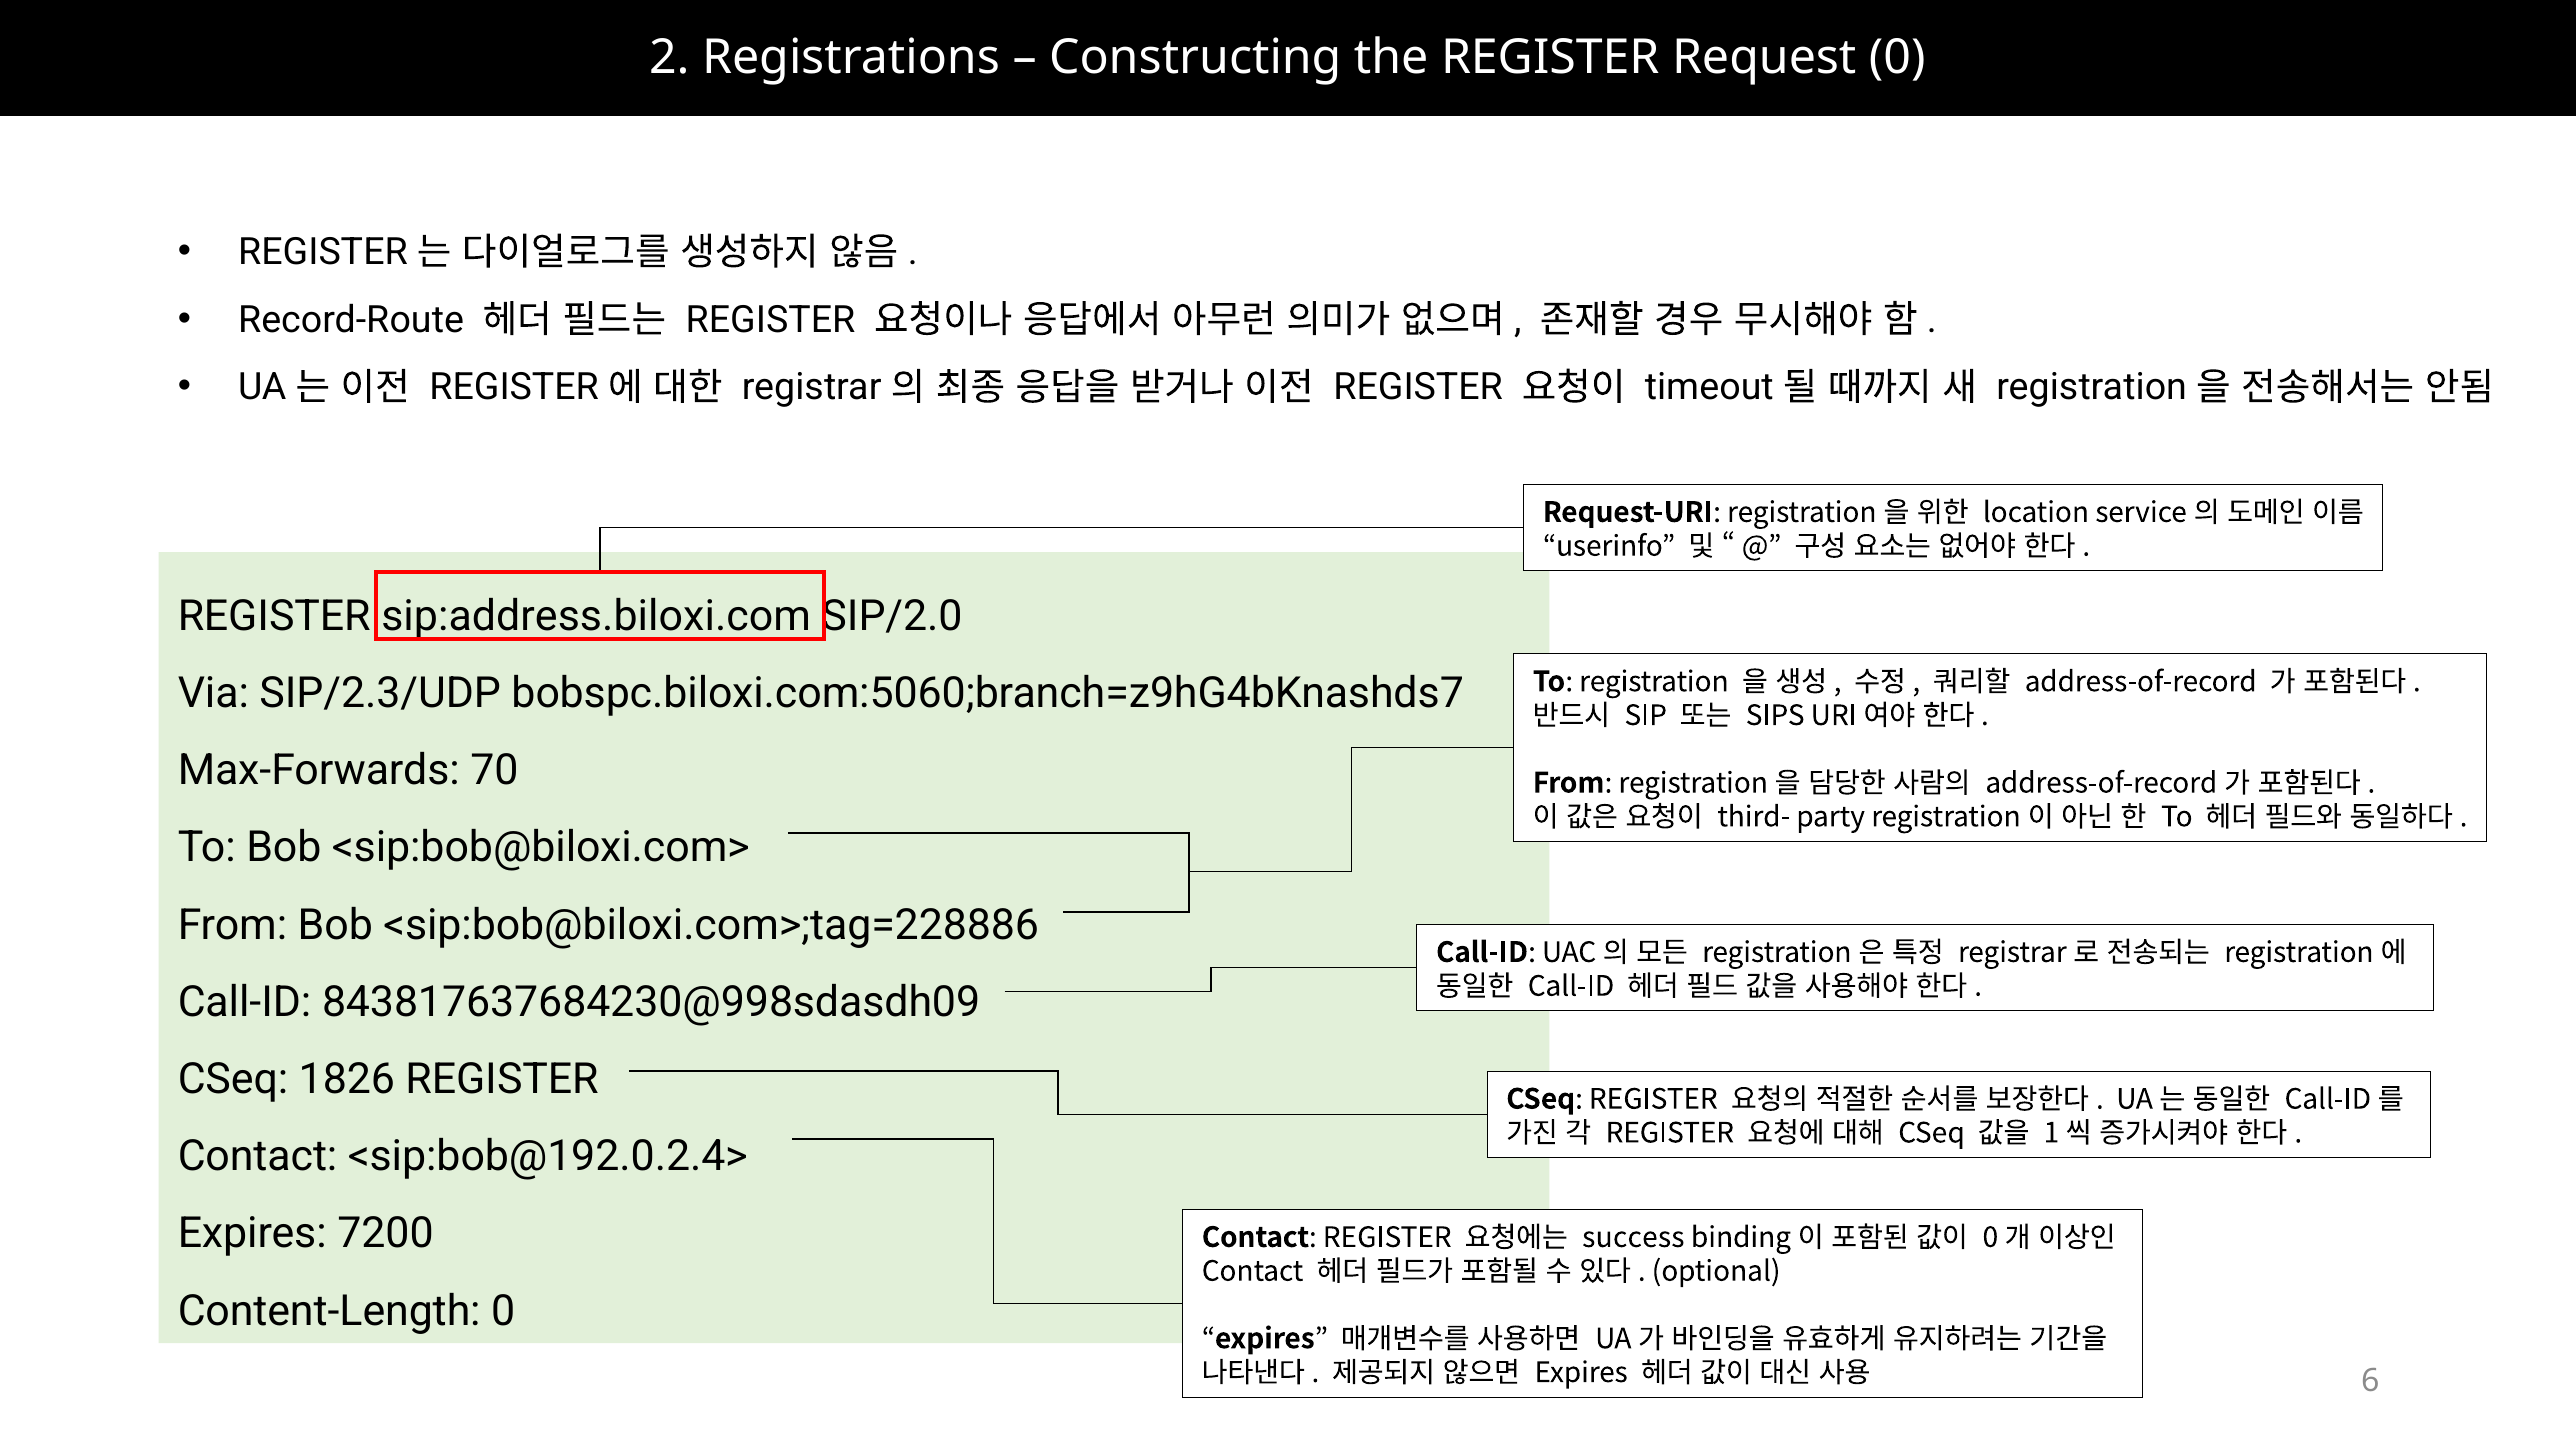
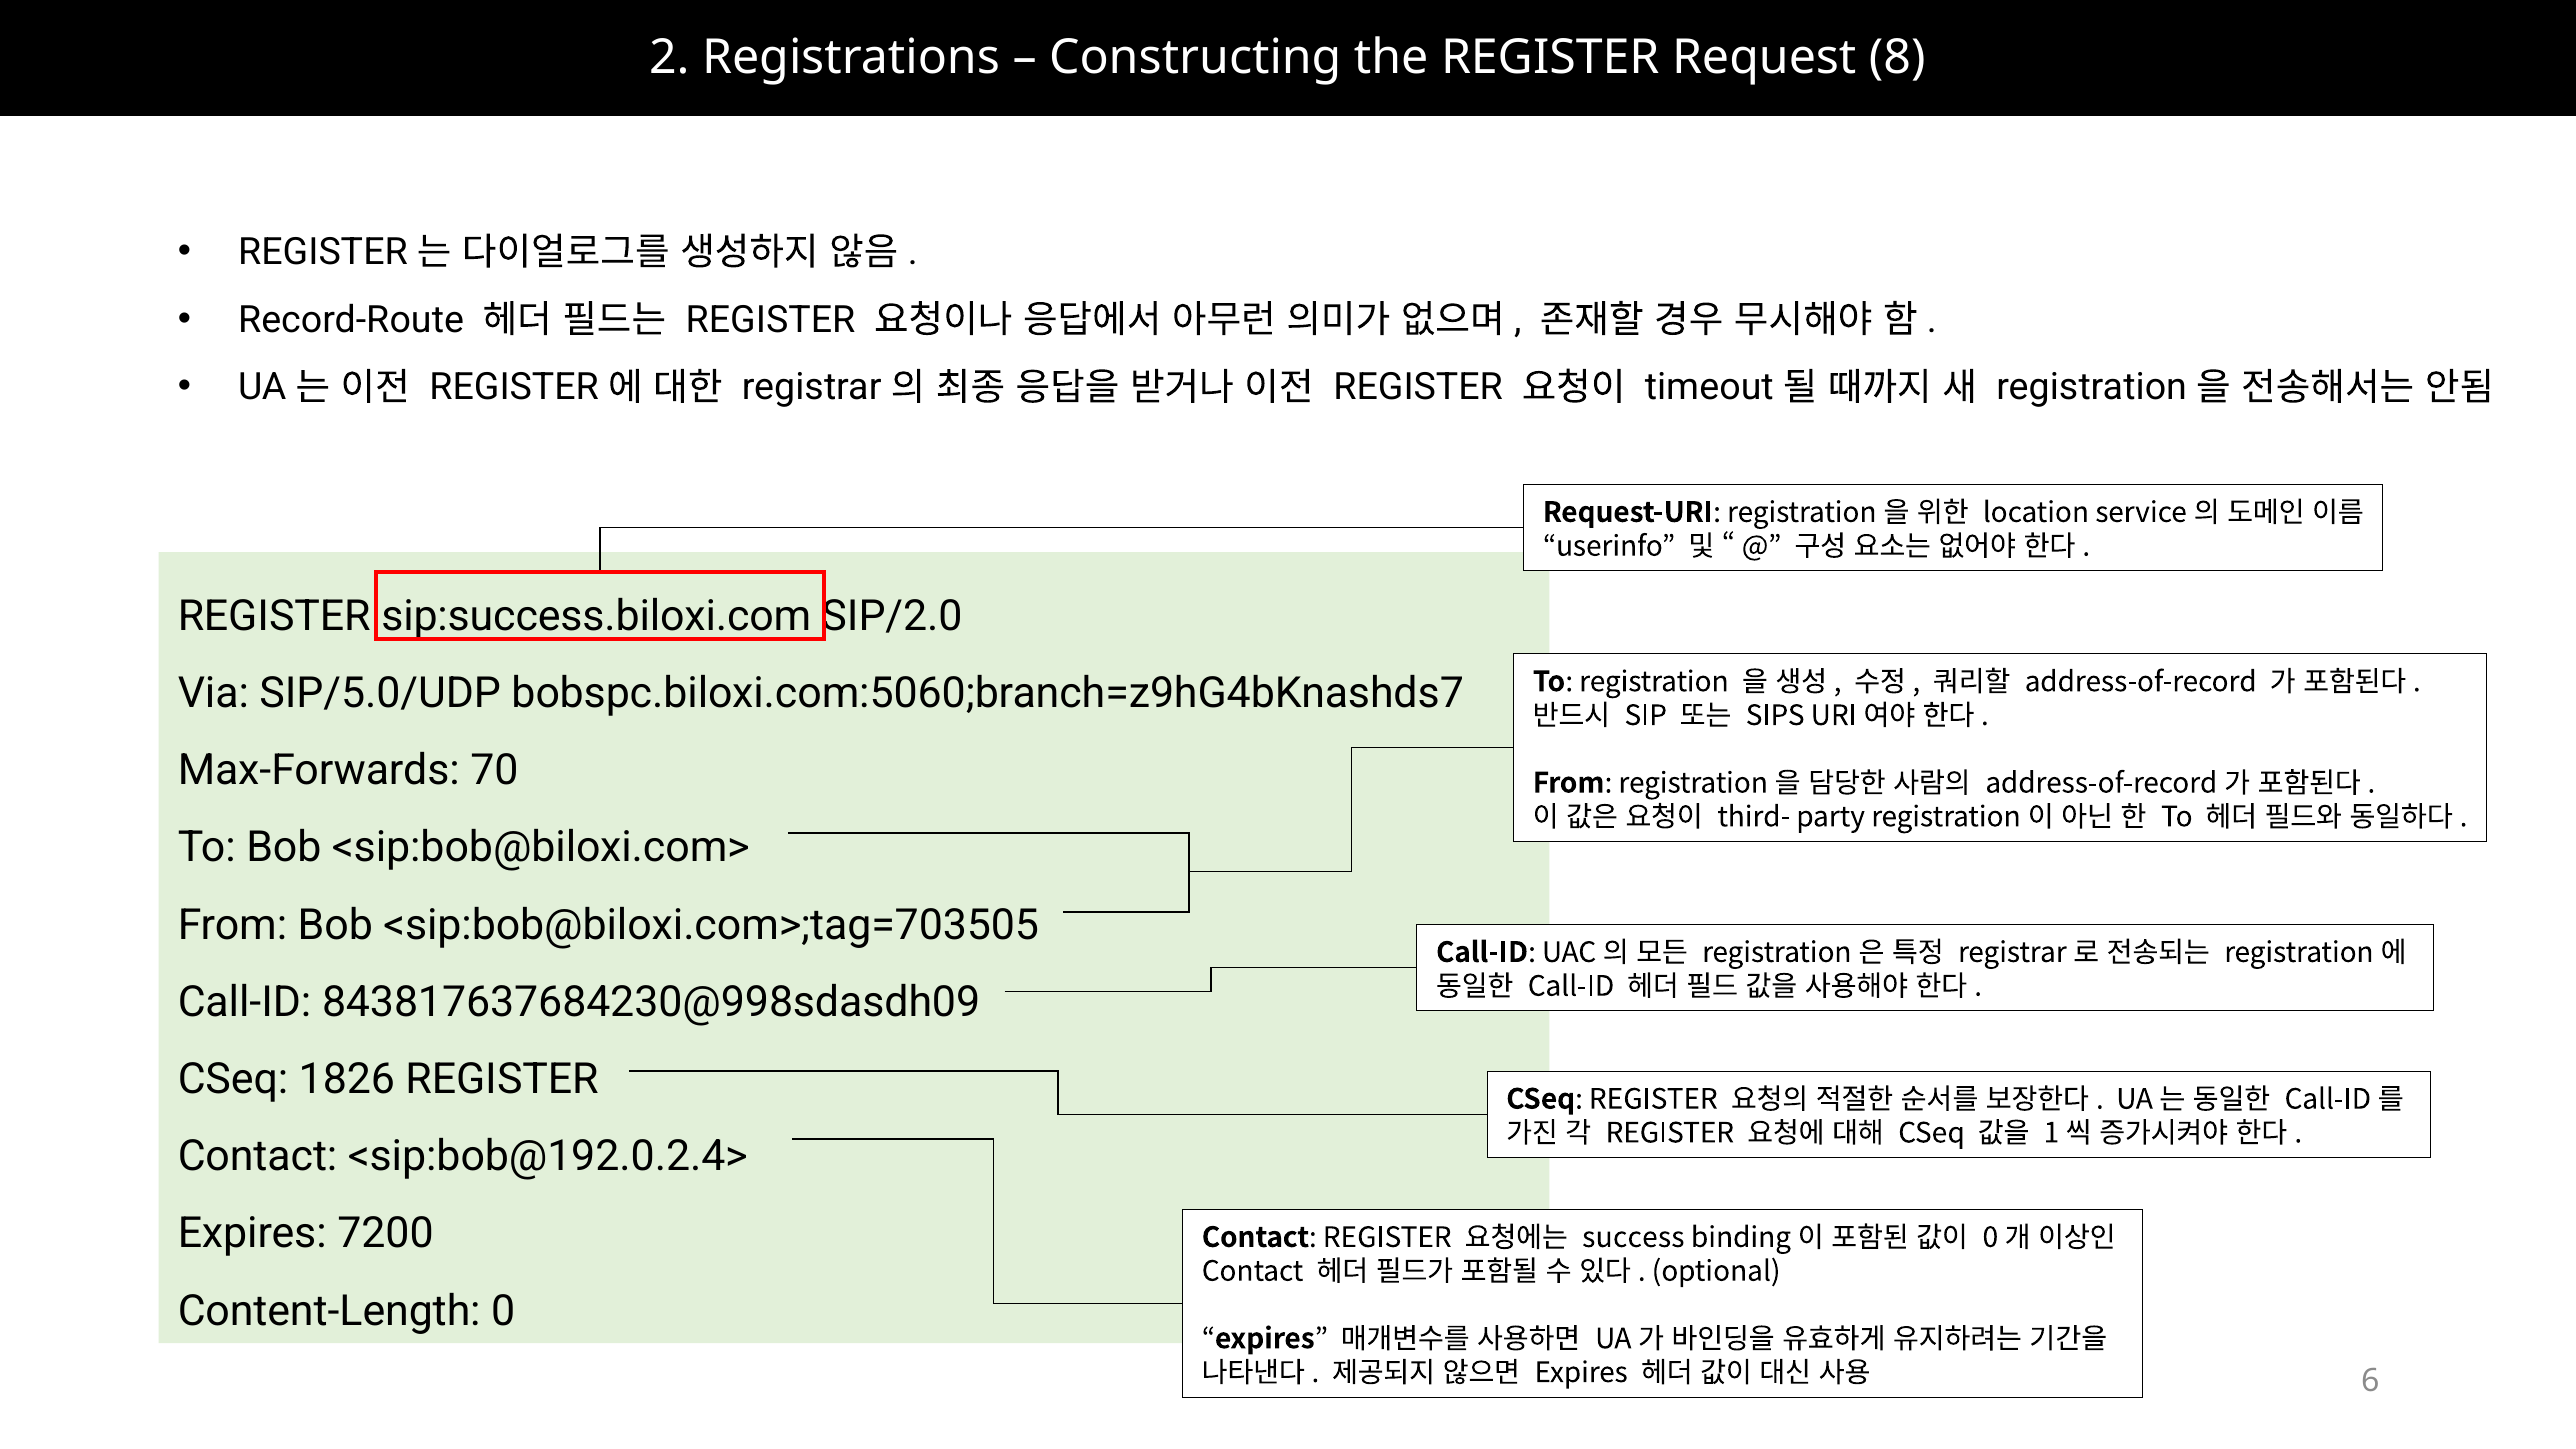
Request 0: 0 -> 8
sip:address.biloxi.com: sip:address.biloxi.com -> sip:success.biloxi.com
SIP/2.3/UDP: SIP/2.3/UDP -> SIP/5.0/UDP
<sip:bob@biloxi.com>;tag=228886: <sip:bob@biloxi.com>;tag=228886 -> <sip:bob@biloxi.com>;tag=703505
